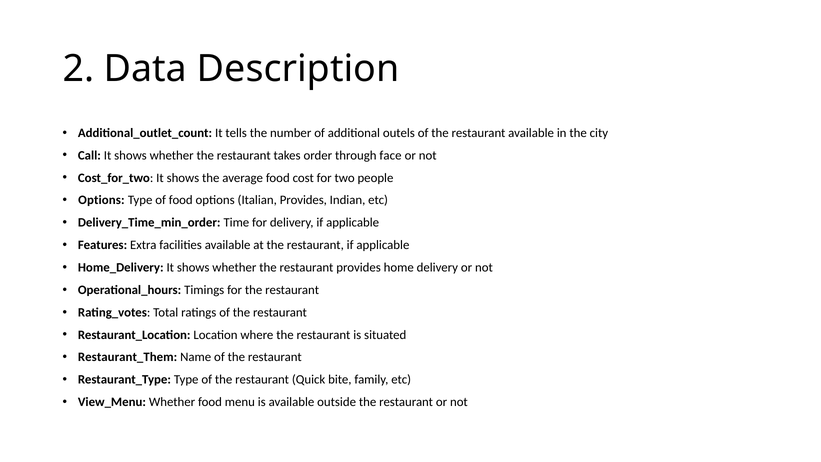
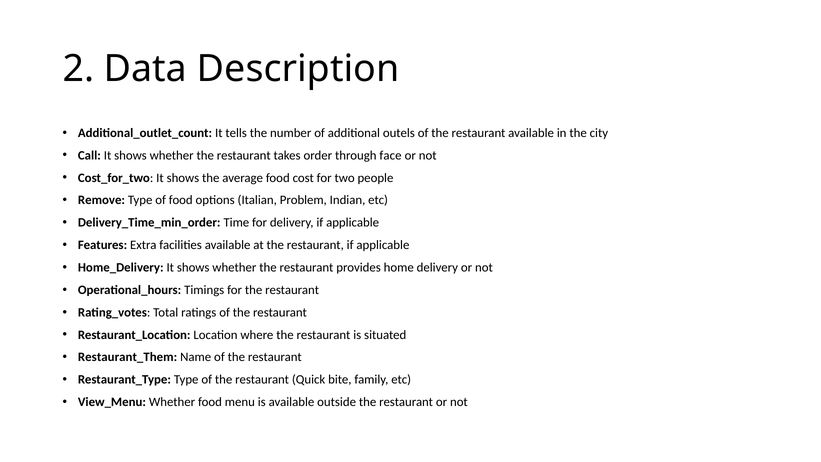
Options at (101, 200): Options -> Remove
Italian Provides: Provides -> Problem
